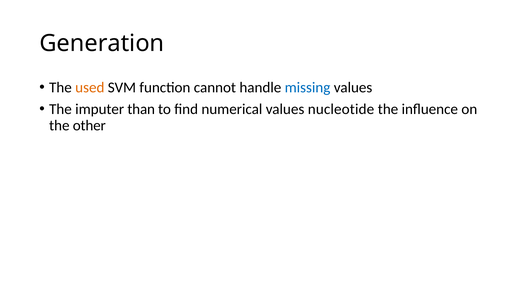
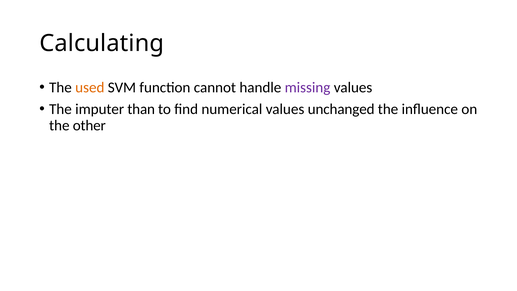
Generation: Generation -> Calculating
missing colour: blue -> purple
nucleotide: nucleotide -> unchanged
